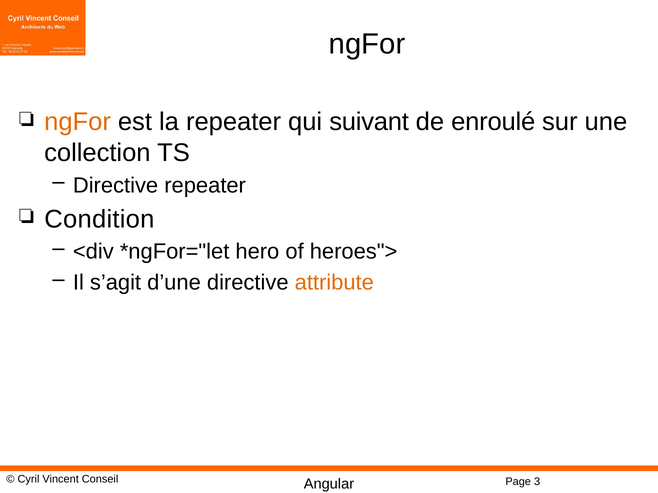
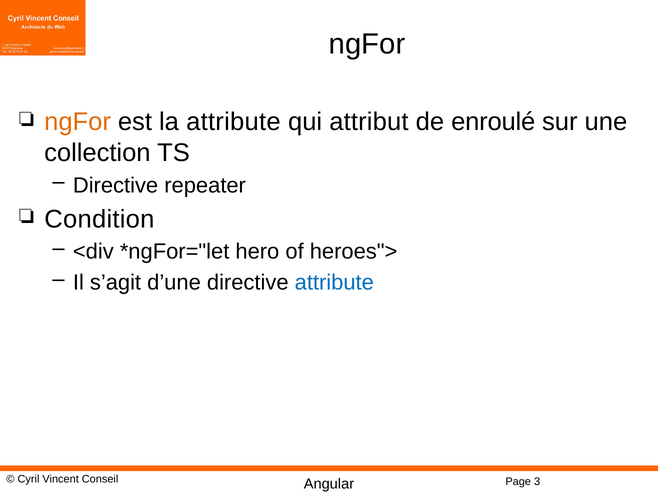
la repeater: repeater -> attribute
suivant: suivant -> attribut
attribute at (334, 283) colour: orange -> blue
